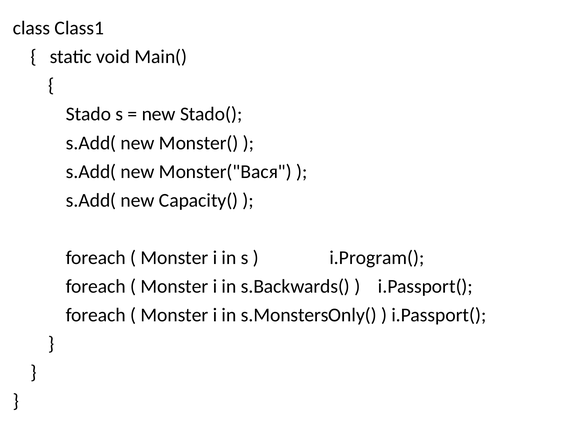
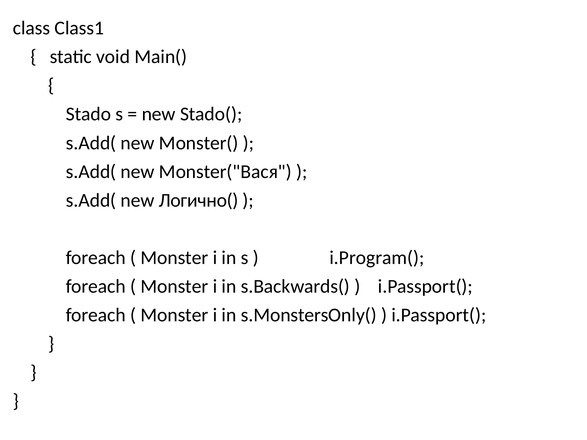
Capacity(: Capacity( -> Логично(
